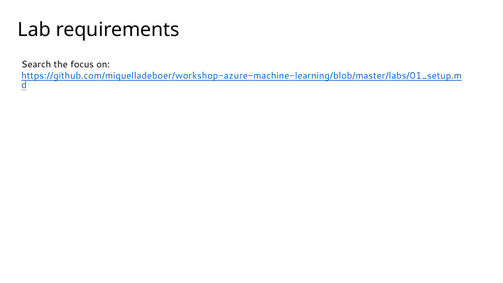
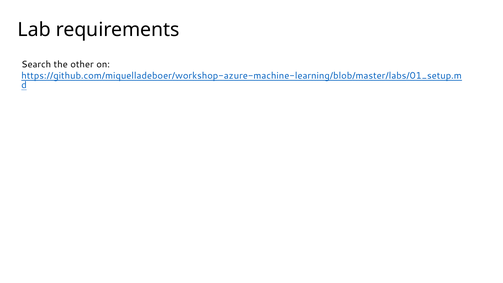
focus: focus -> other
